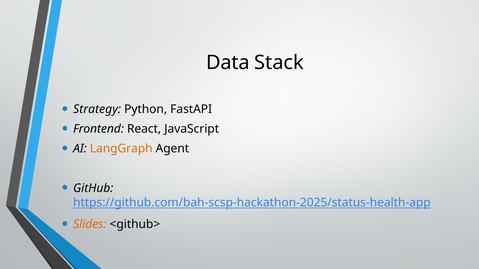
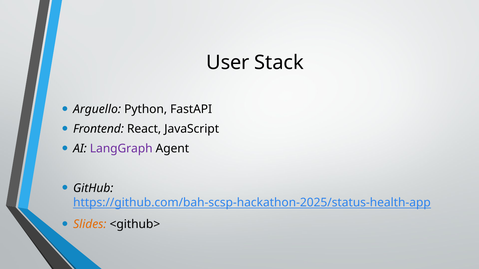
Data: Data -> User
Strategy: Strategy -> Arguello
LangGraph colour: orange -> purple
